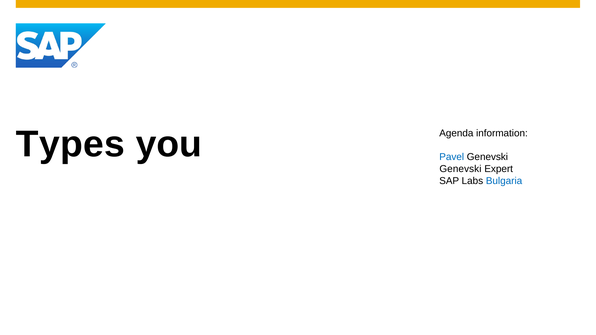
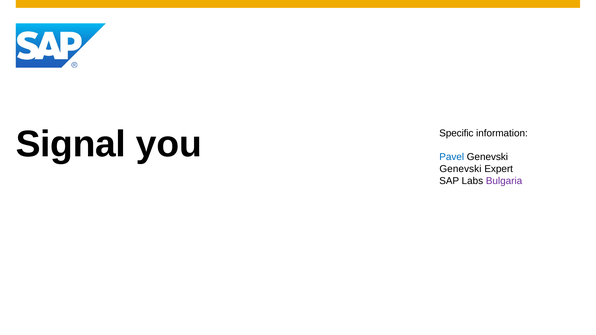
Types: Types -> Signal
Agenda: Agenda -> Specific
Bulgaria colour: blue -> purple
